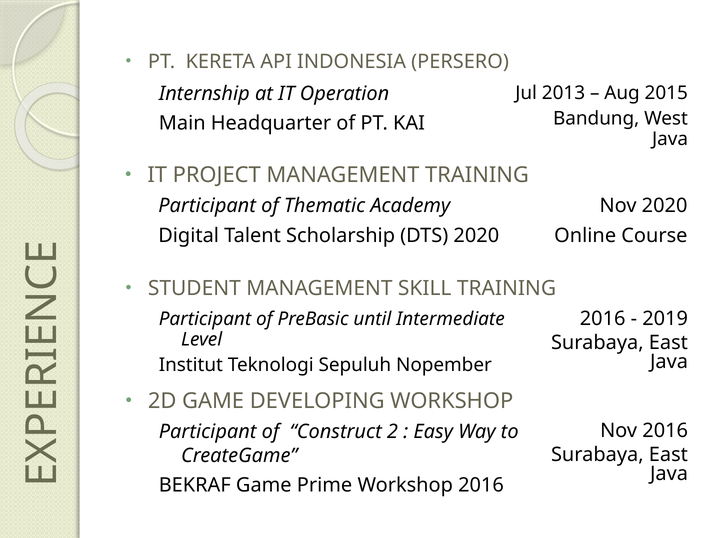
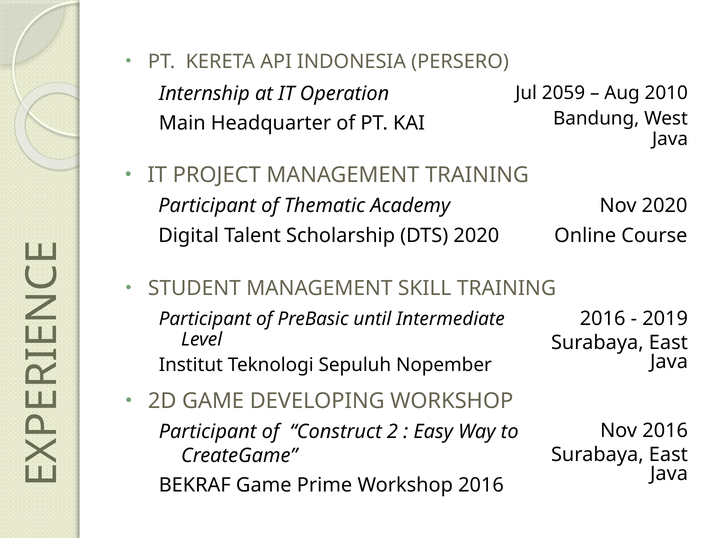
2013: 2013 -> 2059
2015: 2015 -> 2010
